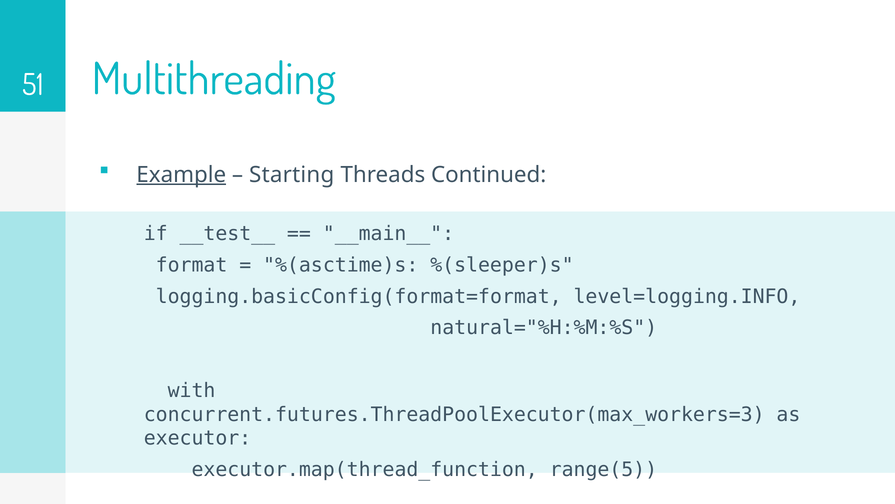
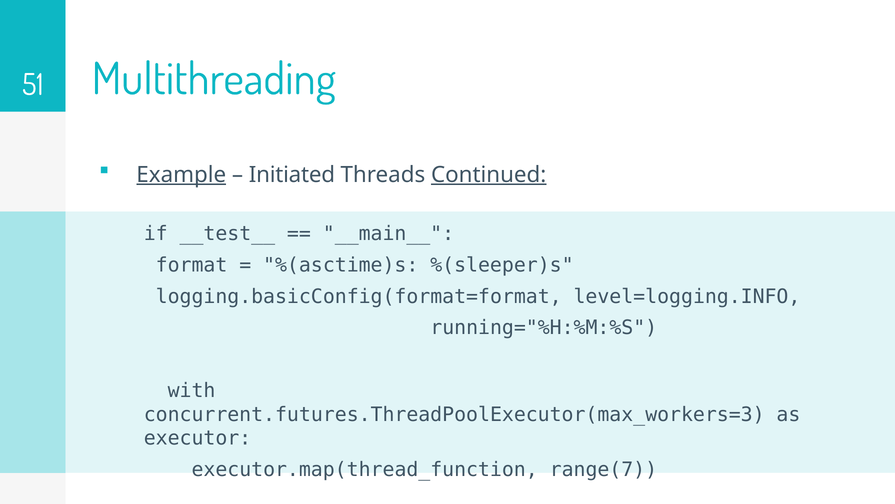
Starting: Starting -> Initiated
Continued underline: none -> present
natural="%H:%M:%S: natural="%H:%M:%S -> running="%H:%M:%S
range(5: range(5 -> range(7
